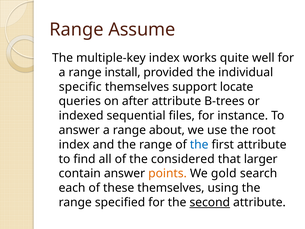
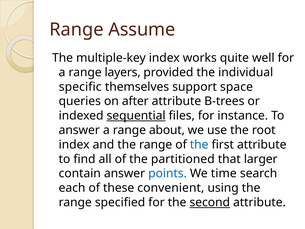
install: install -> layers
locate: locate -> space
sequential underline: none -> present
considered: considered -> partitioned
points colour: orange -> blue
gold: gold -> time
these themselves: themselves -> convenient
